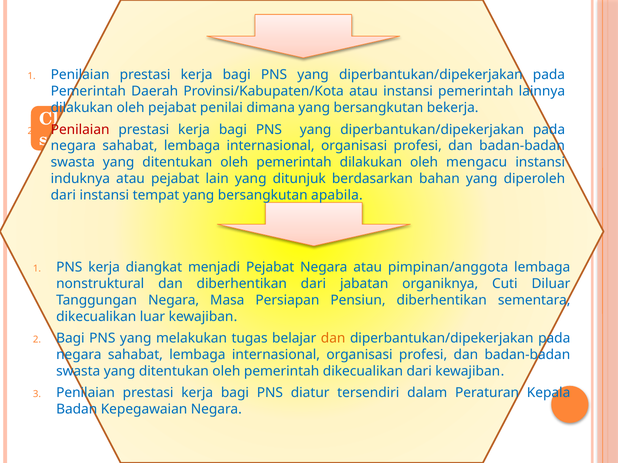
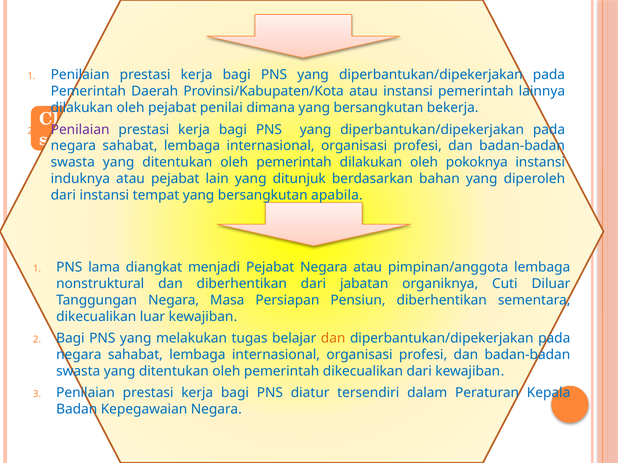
Penilaian at (80, 130) colour: red -> purple
mengacu: mengacu -> pokoknya
PNS kerja: kerja -> lama
